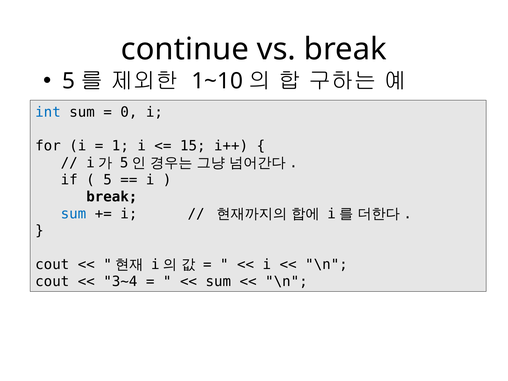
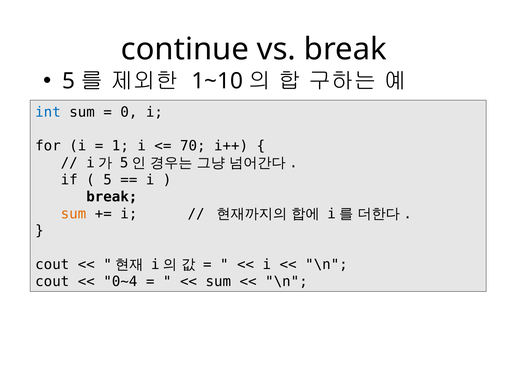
15: 15 -> 70
sum at (73, 214) colour: blue -> orange
3~4: 3~4 -> 0~4
